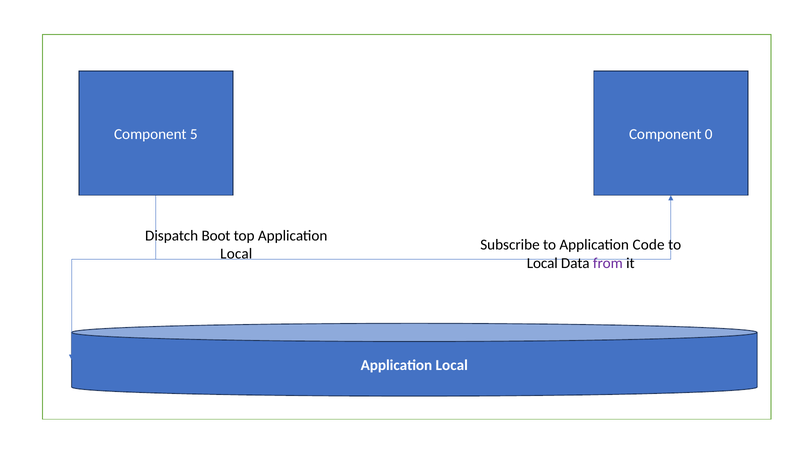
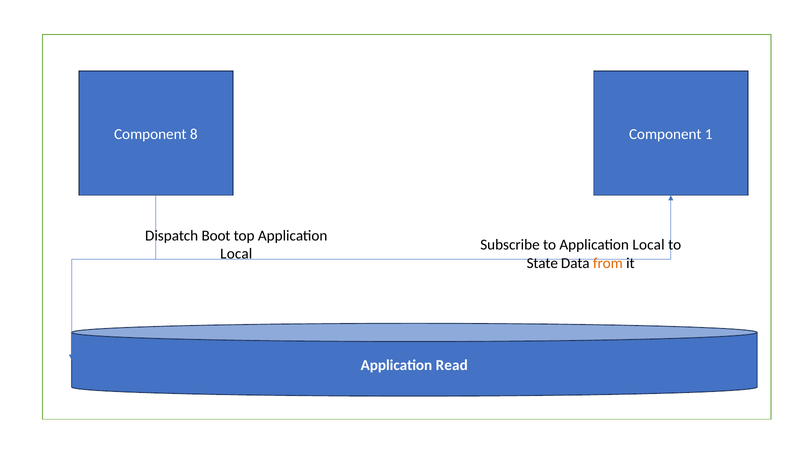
5: 5 -> 8
0: 0 -> 1
to Application Code: Code -> Local
Local at (542, 263): Local -> State
from colour: purple -> orange
Local at (452, 365): Local -> Read
